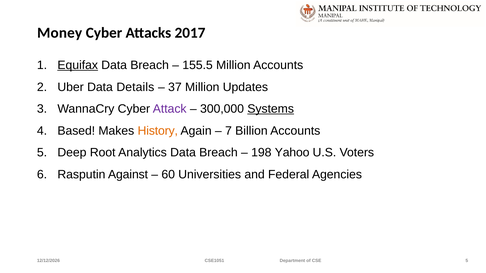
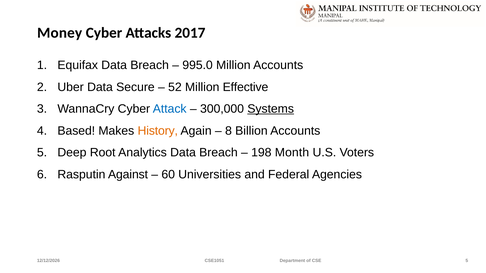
Equifax underline: present -> none
155.5: 155.5 -> 995.0
Details: Details -> Secure
37: 37 -> 52
Updates: Updates -> Effective
Attack colour: purple -> blue
7: 7 -> 8
Yahoo: Yahoo -> Month
